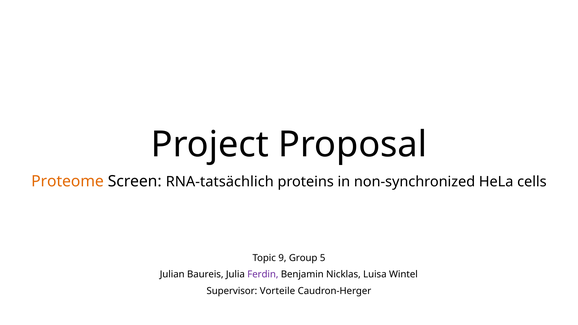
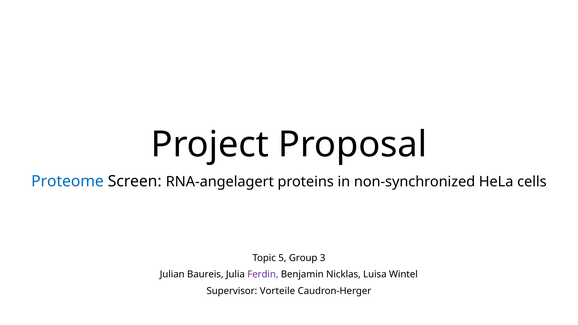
Proteome colour: orange -> blue
RNA-tatsächlich: RNA-tatsächlich -> RNA-angelagert
9: 9 -> 5
5: 5 -> 3
